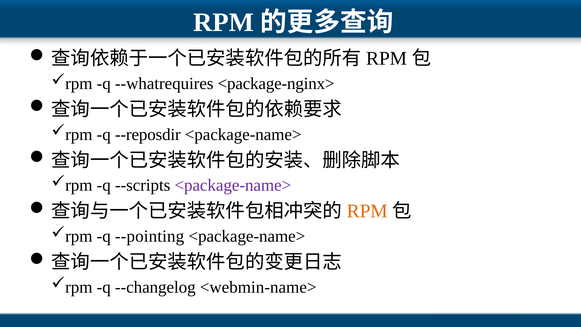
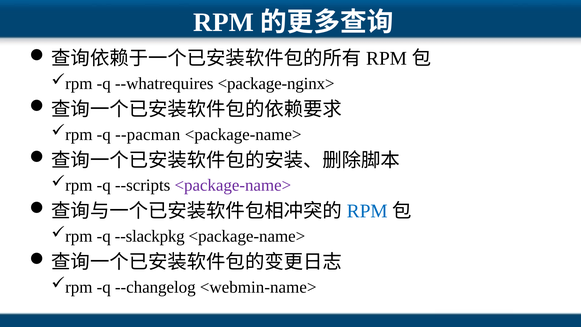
--reposdir: --reposdir -> --pacman
RPM at (367, 211) colour: orange -> blue
--pointing: --pointing -> --slackpkg
